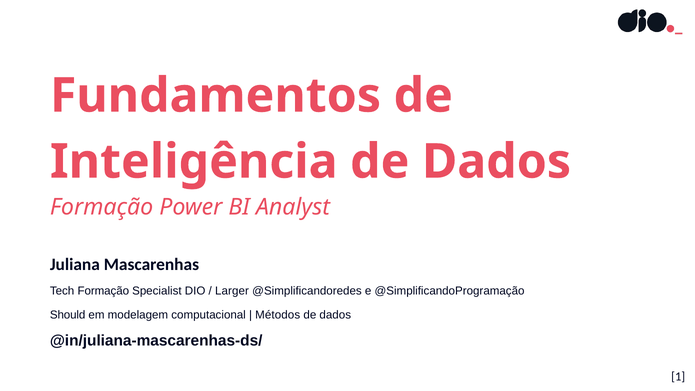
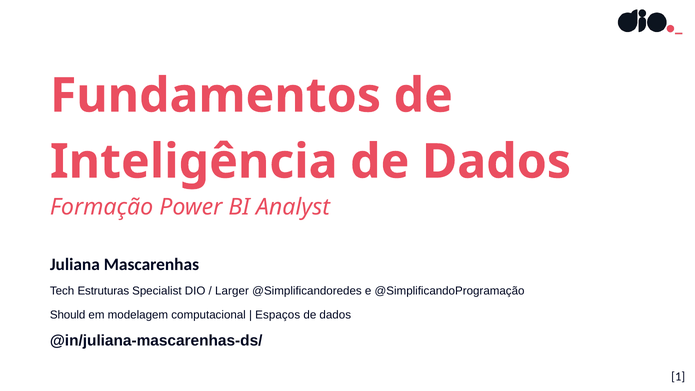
Tech Formação: Formação -> Estruturas
Métodos: Métodos -> Espaços
